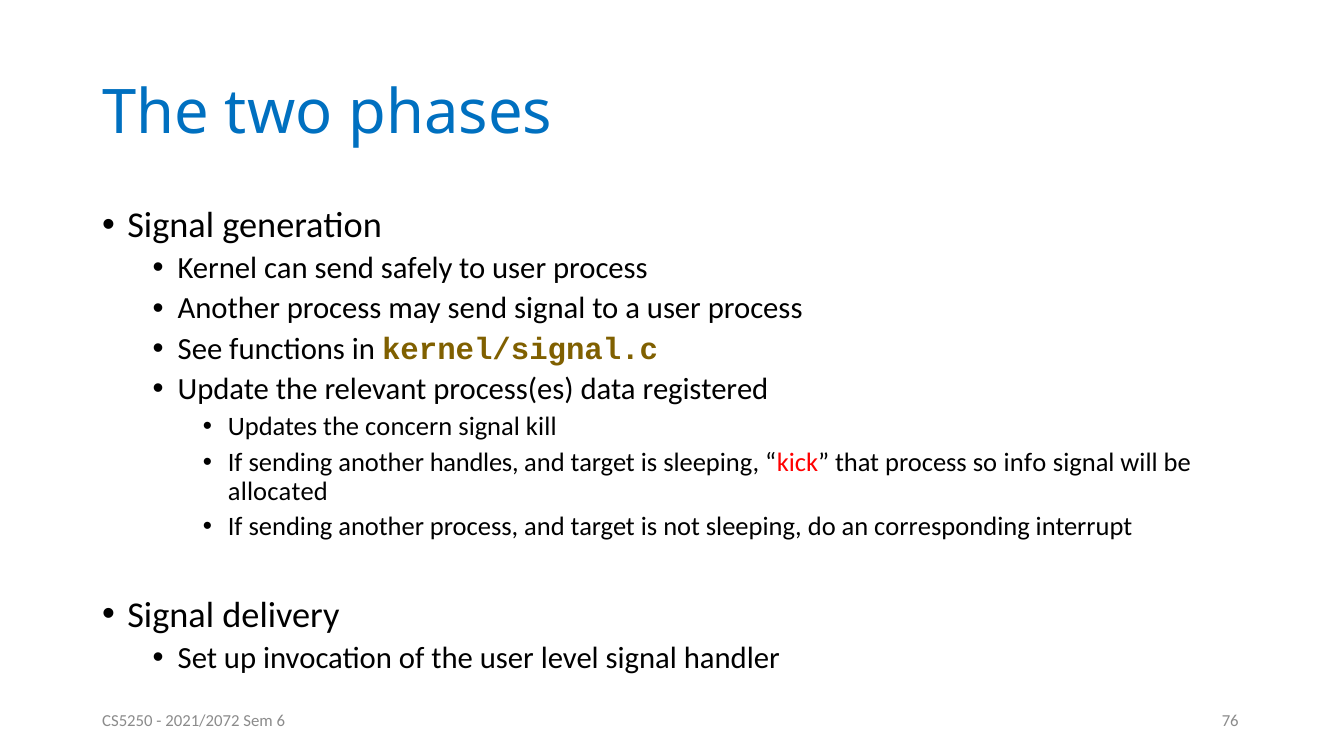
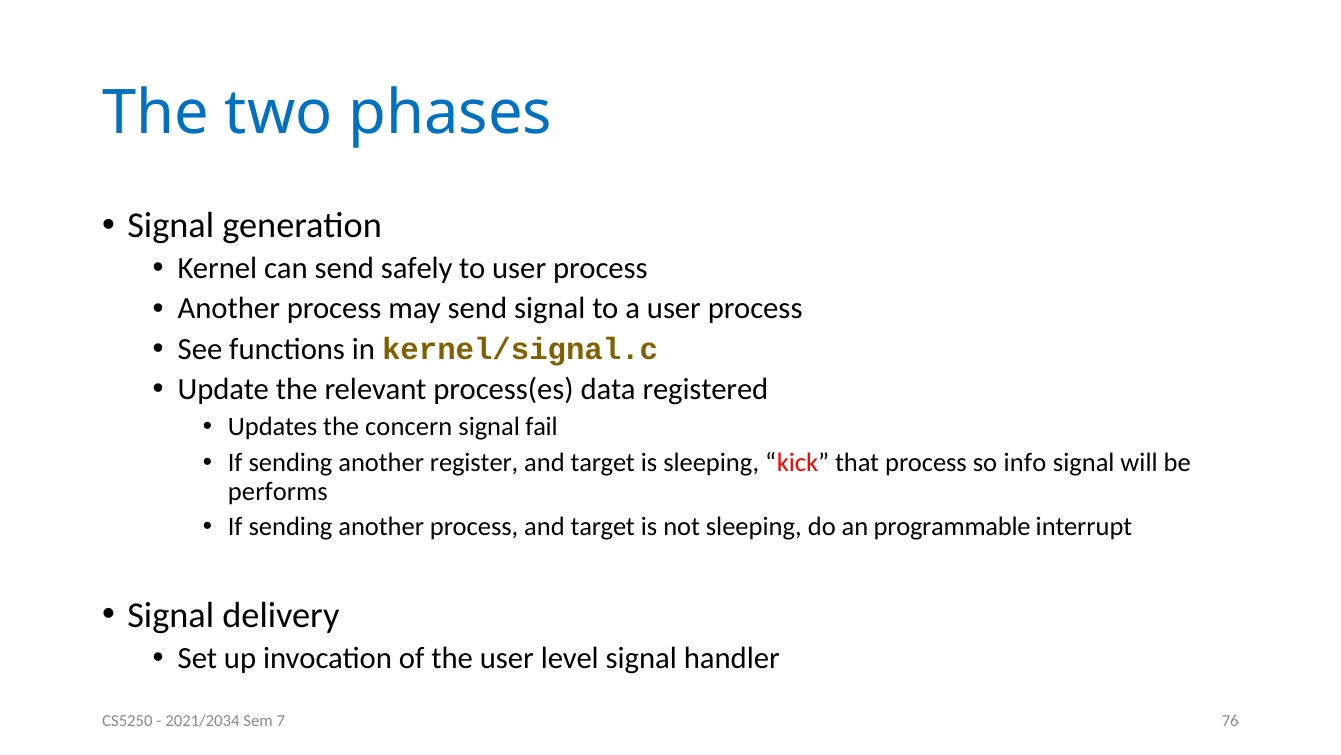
kill: kill -> fail
handles: handles -> register
allocated: allocated -> performs
corresponding: corresponding -> programmable
2021/2072: 2021/2072 -> 2021/2034
6: 6 -> 7
